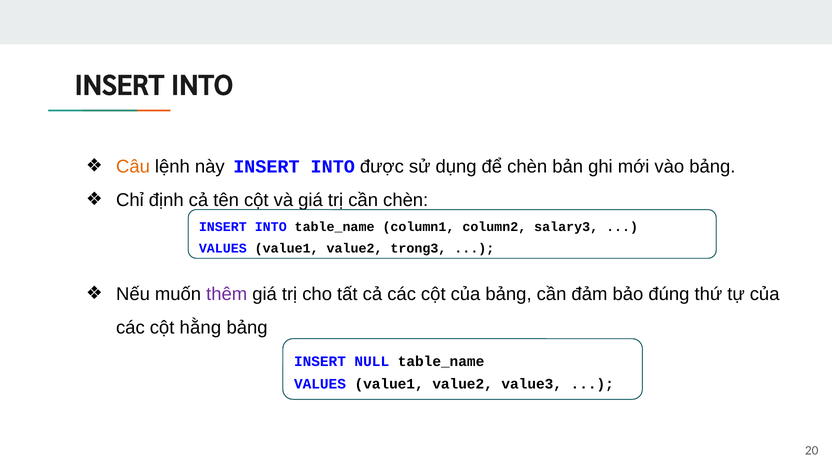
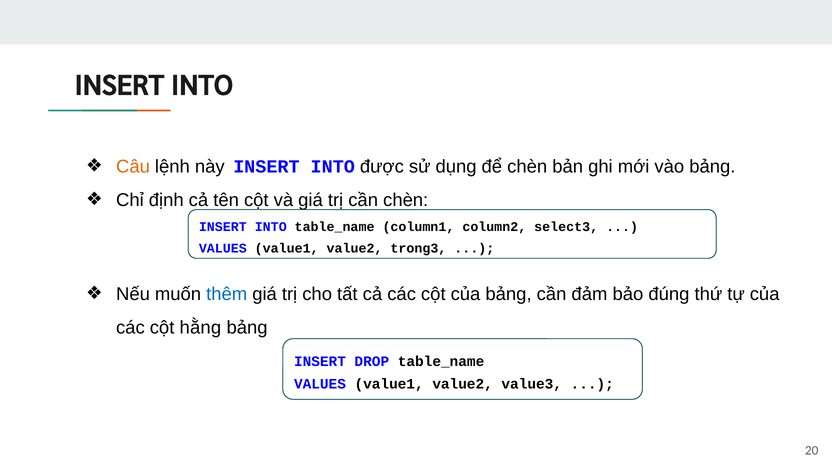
salary3: salary3 -> select3
thêm colour: purple -> blue
NULL: NULL -> DROP
